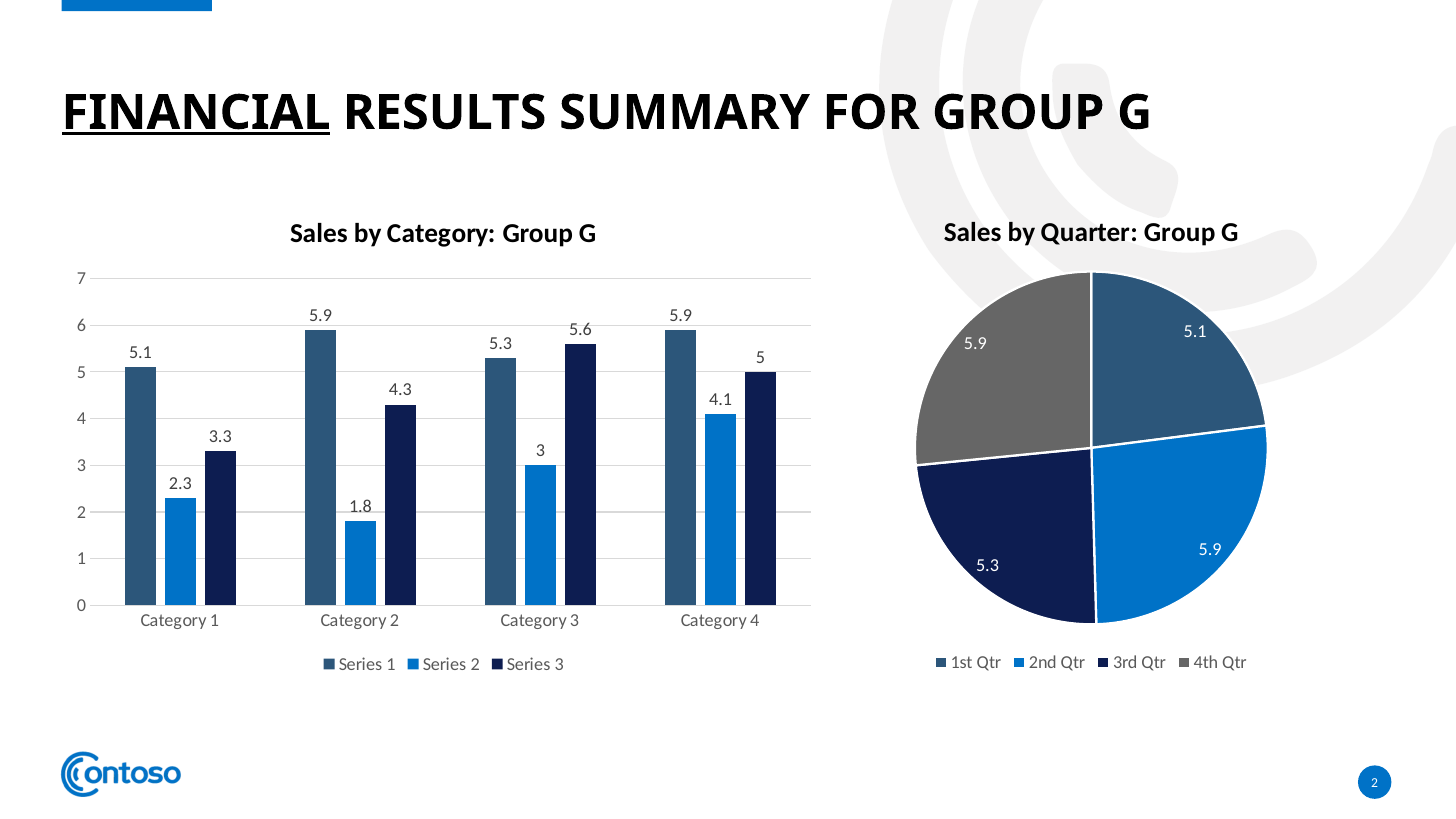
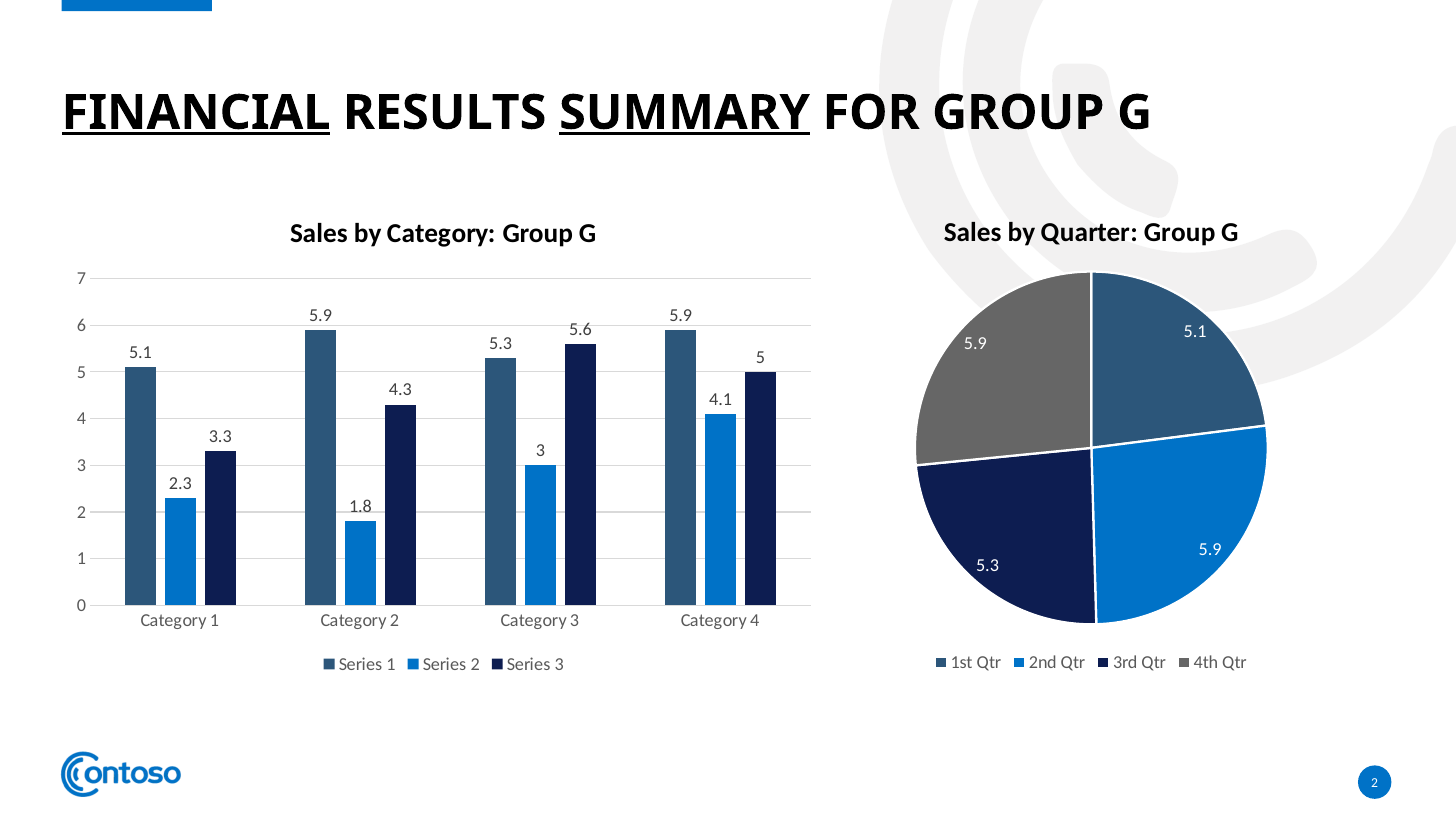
SUMMARY underline: none -> present
